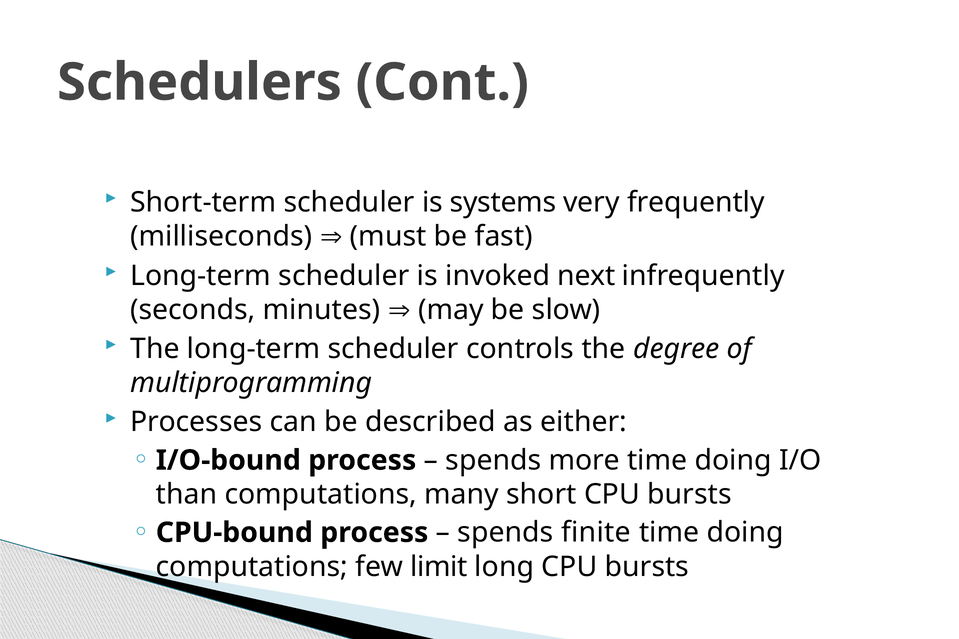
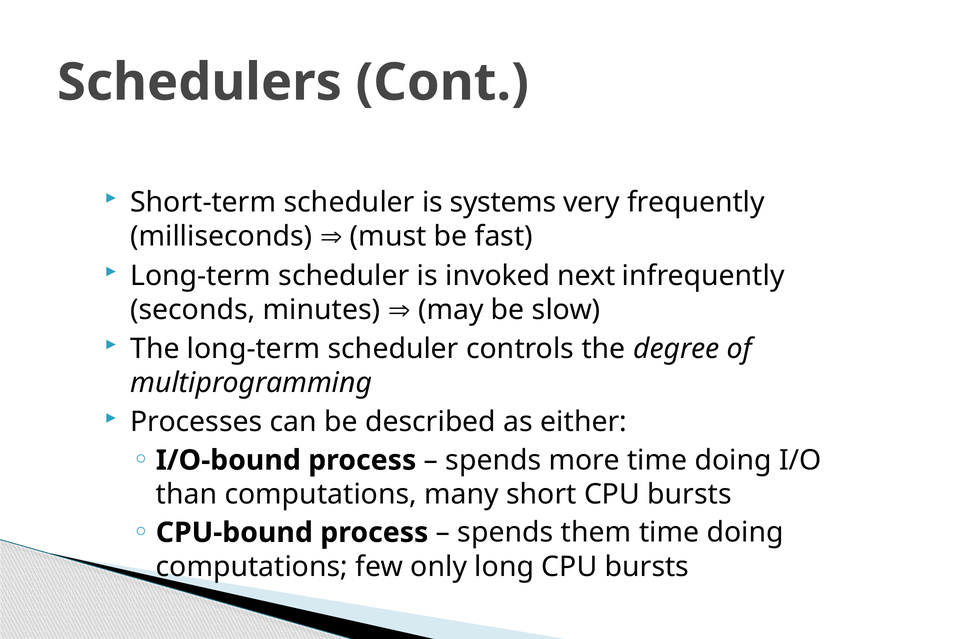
finite: finite -> them
limit: limit -> only
